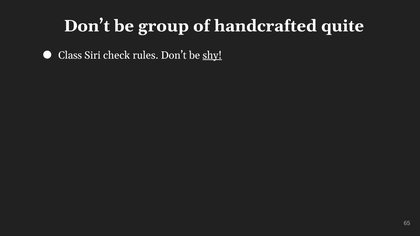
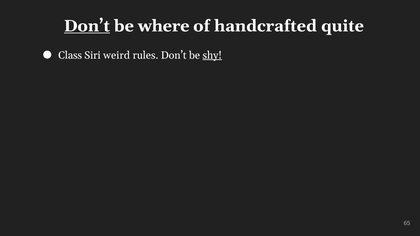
Don’t at (87, 26) underline: none -> present
group: group -> where
check: check -> weird
